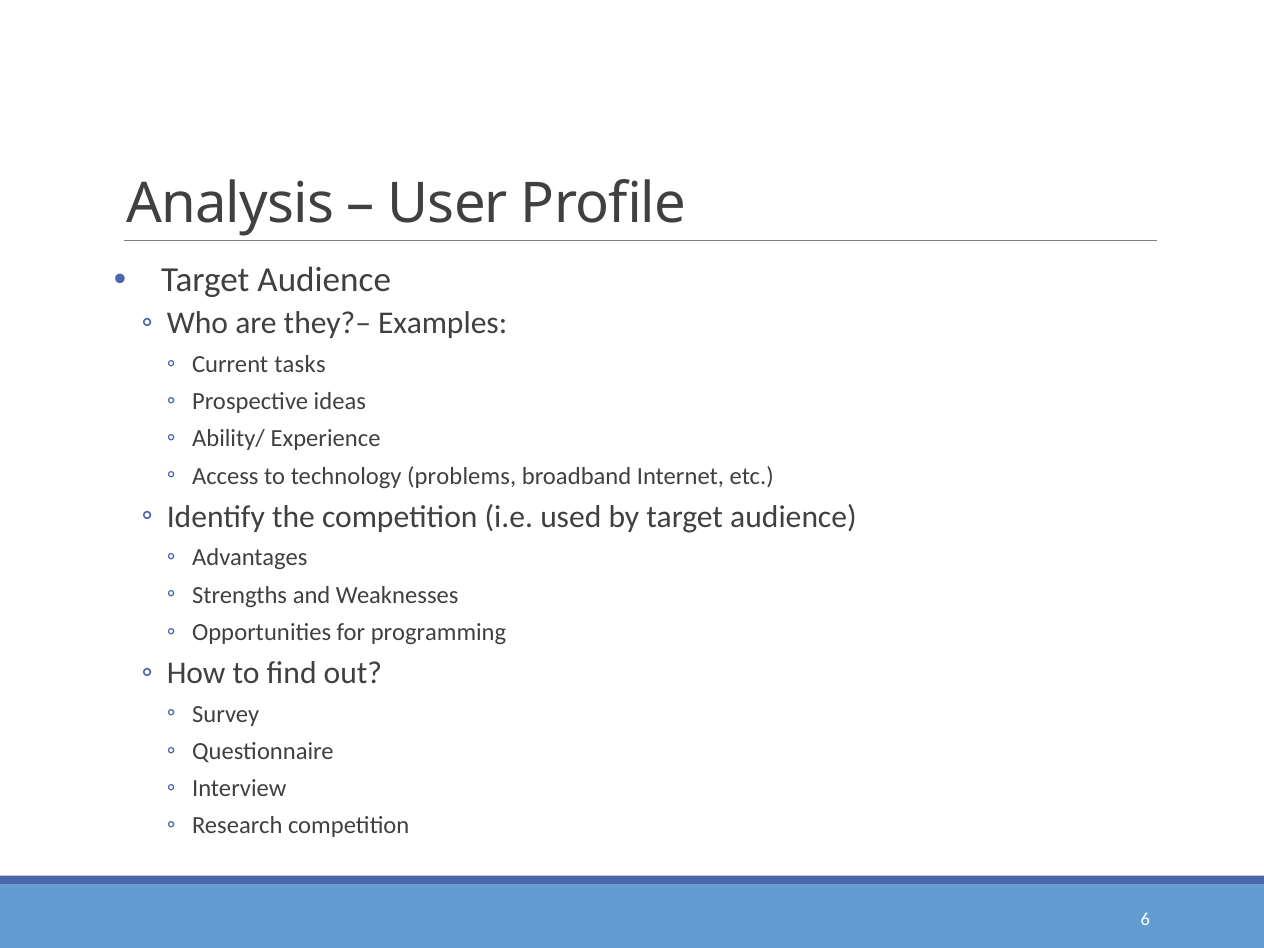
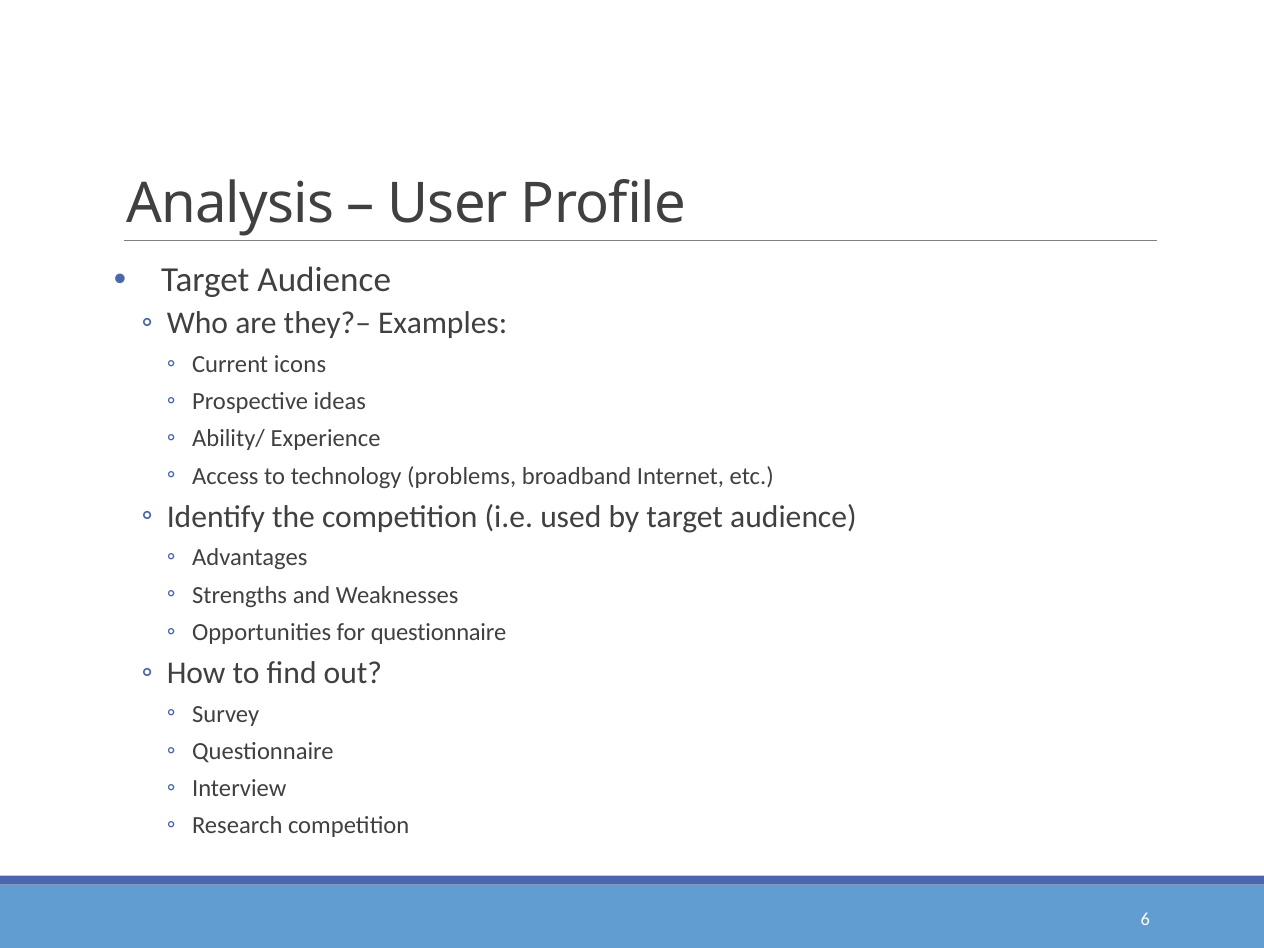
tasks: tasks -> icons
for programming: programming -> questionnaire
